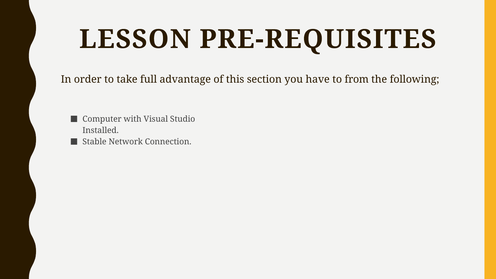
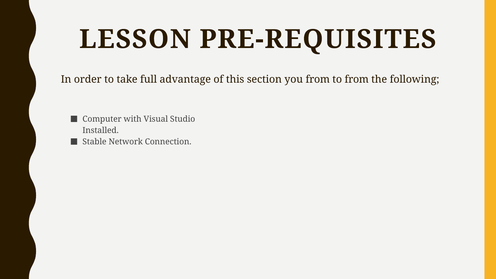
you have: have -> from
